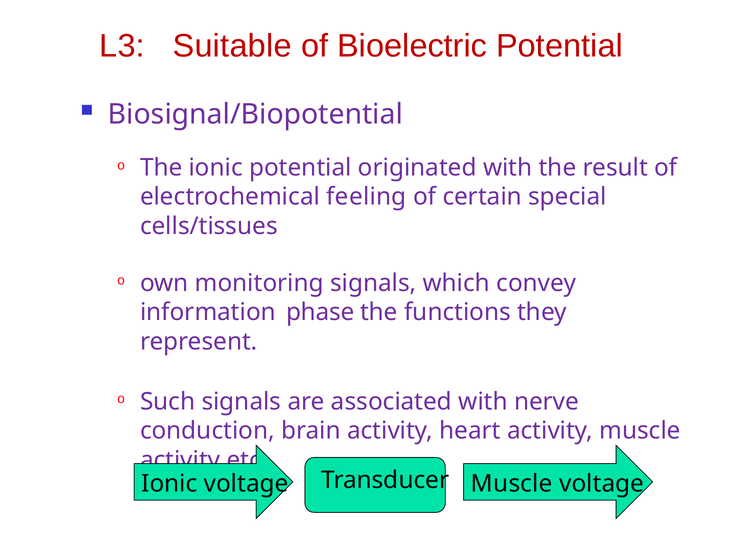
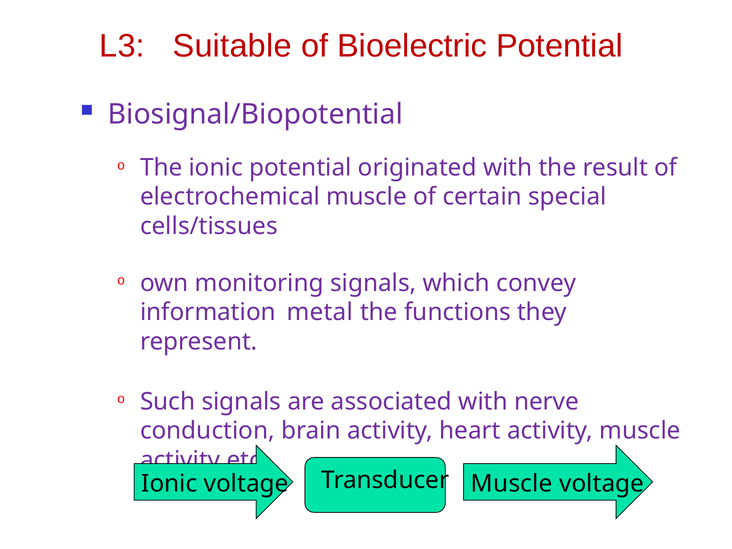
electrochemical feeling: feeling -> muscle
phase: phase -> metal
